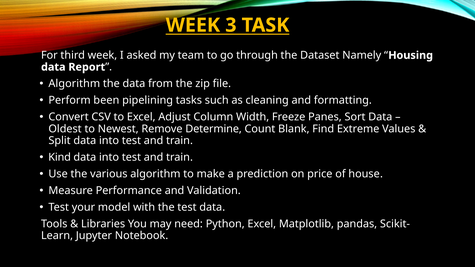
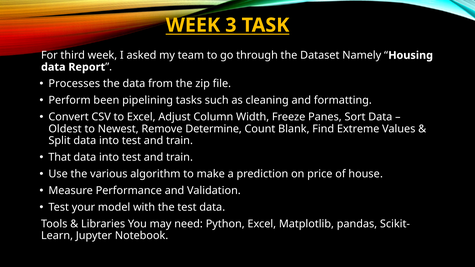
Algorithm at (74, 84): Algorithm -> Processes
Kind: Kind -> That
